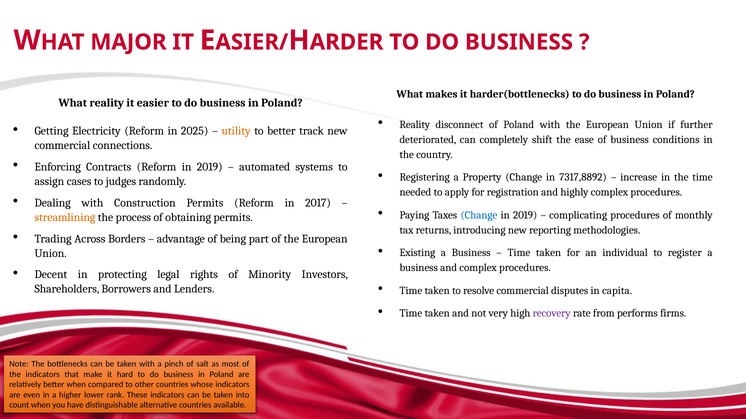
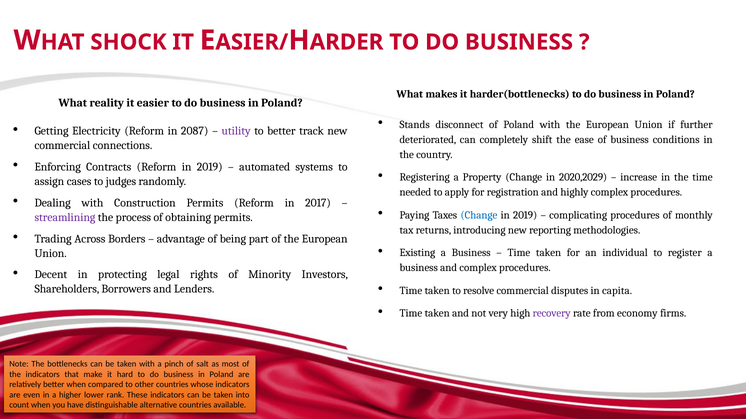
MAJOR: MAJOR -> SHOCK
Reality at (415, 125): Reality -> Stands
2025: 2025 -> 2087
utility colour: orange -> purple
7317,8892: 7317,8892 -> 2020,2029
streamlining colour: orange -> purple
performs: performs -> economy
